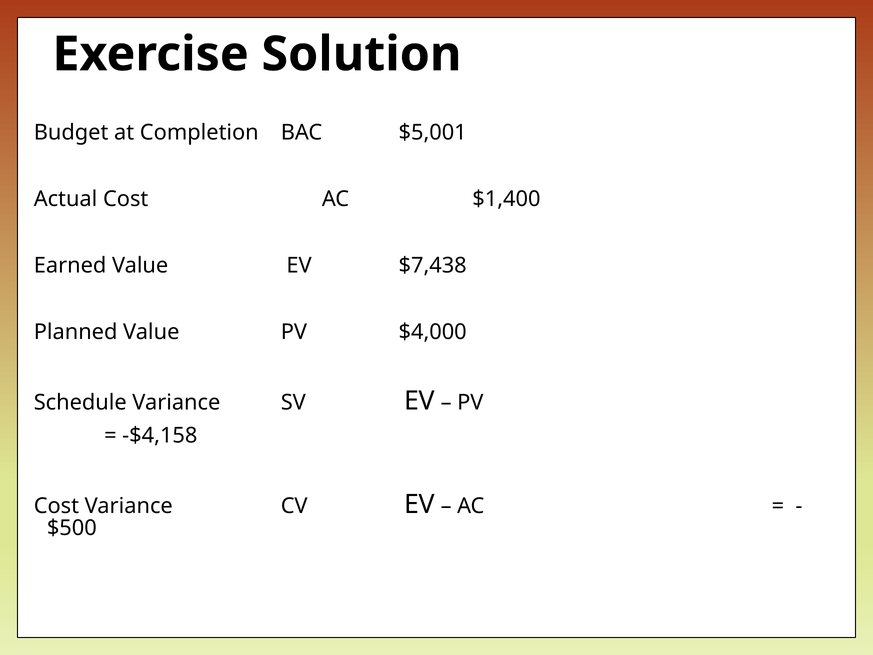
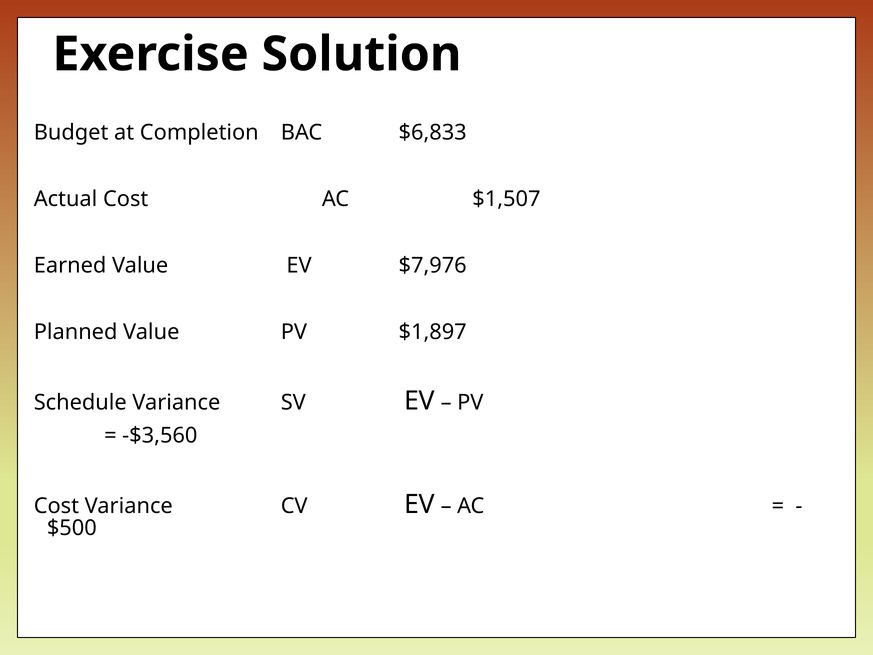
$5,001: $5,001 -> $6,833
$1,400: $1,400 -> $1,507
$7,438: $7,438 -> $7,976
$4,000: $4,000 -> $1,897
-$4,158: -$4,158 -> -$3,560
